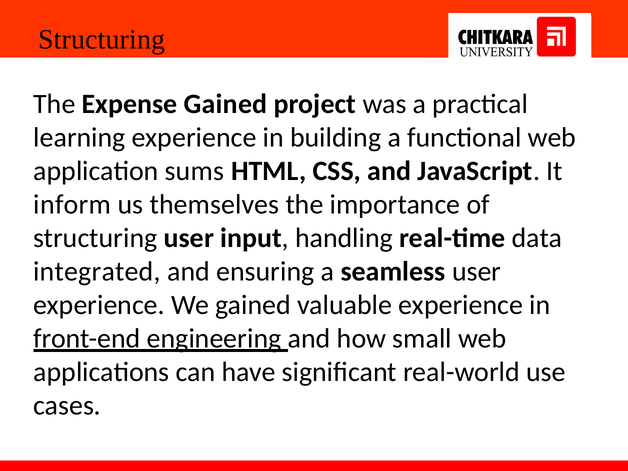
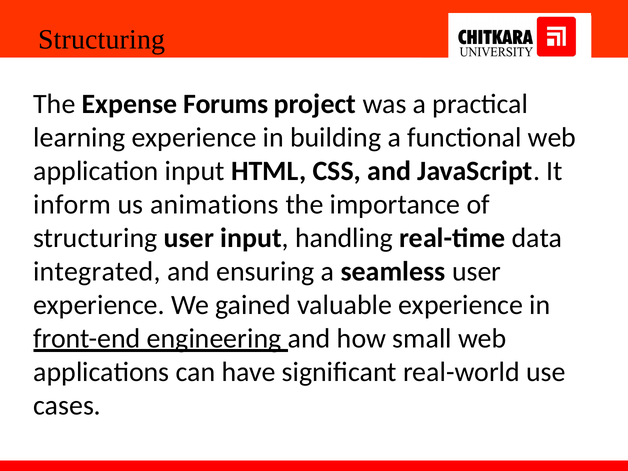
Expense Gained: Gained -> Forums
application sums: sums -> input
themselves: themselves -> animations
